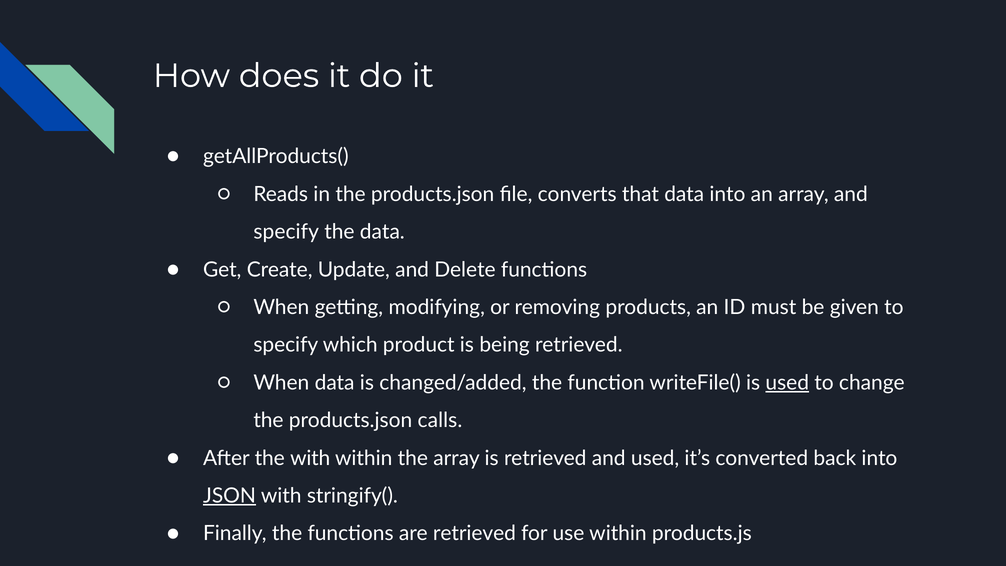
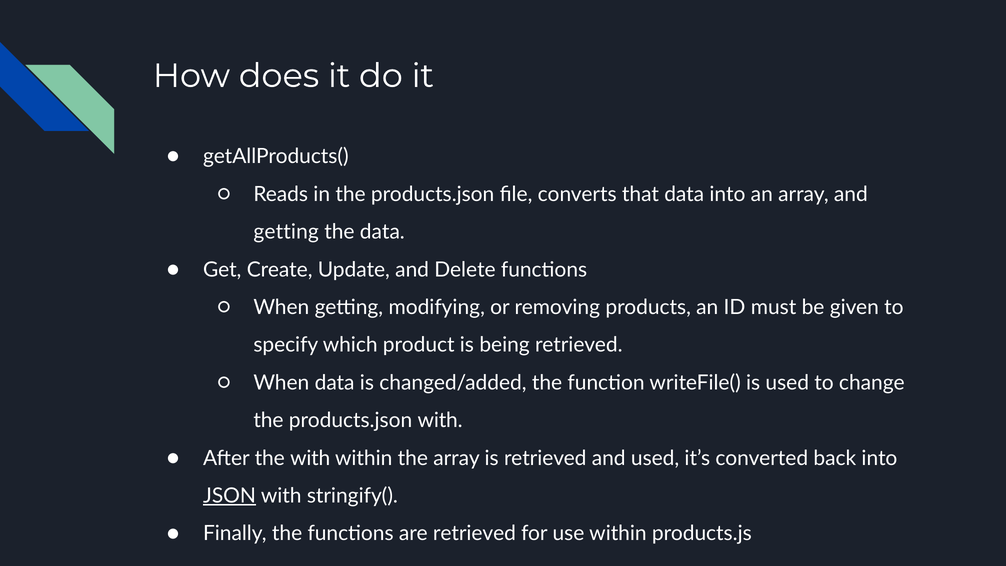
specify at (286, 232): specify -> getting
used at (787, 383) underline: present -> none
products.json calls: calls -> with
